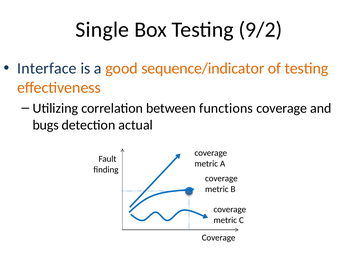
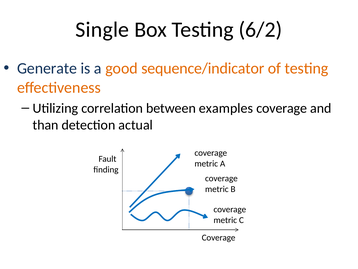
9/2: 9/2 -> 6/2
Interface: Interface -> Generate
functions: functions -> examples
bugs: bugs -> than
